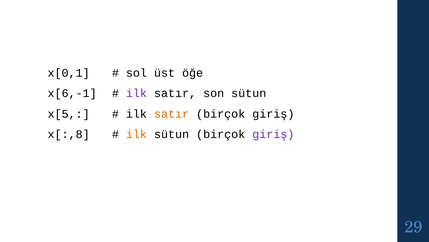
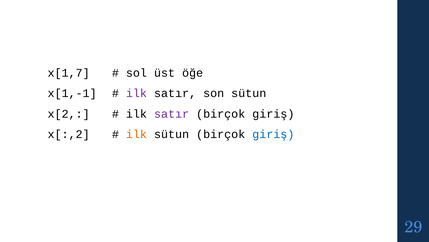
x[0,1: x[0,1 -> x[1,7
x[6,-1: x[6,-1 -> x[1,-1
x[5: x[5 -> x[2
satır at (172, 114) colour: orange -> purple
x[:,8: x[:,8 -> x[:,2
giriş at (273, 134) colour: purple -> blue
